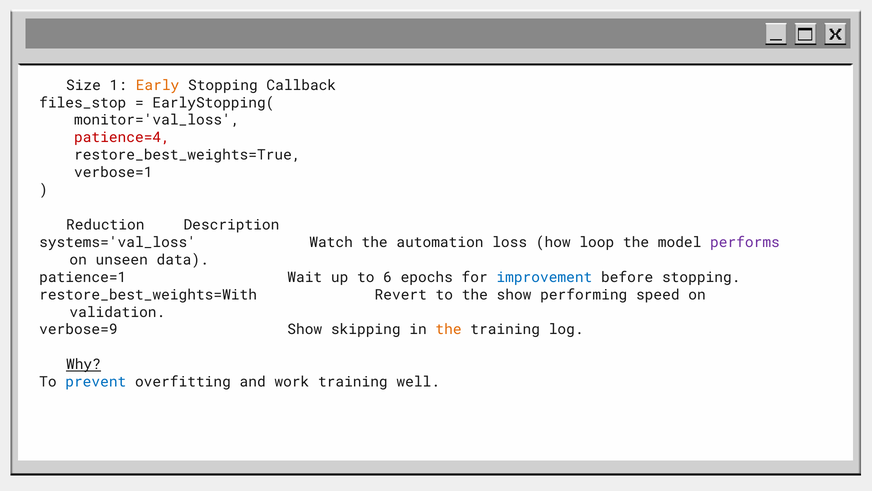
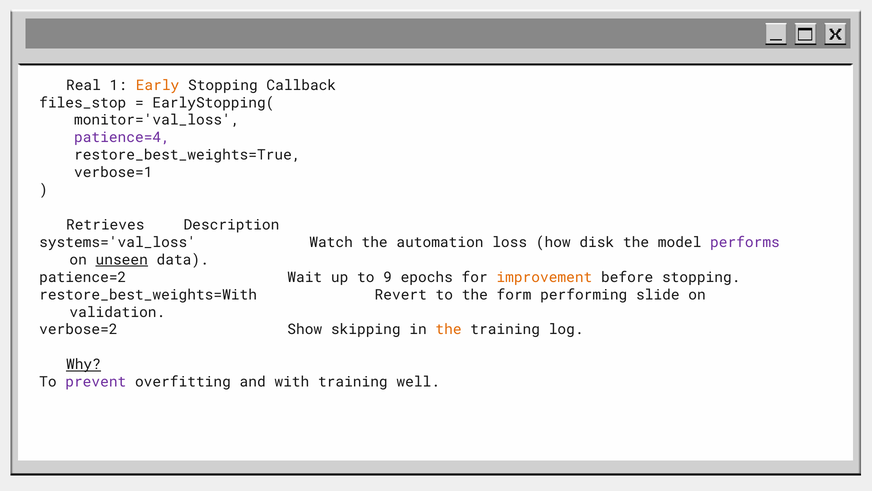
Size: Size -> Real
patience=4 colour: red -> purple
Reduction: Reduction -> Retrieves
loop: loop -> disk
unseen underline: none -> present
patience=1: patience=1 -> patience=2
6: 6 -> 9
improvement colour: blue -> orange
the show: show -> form
speed: speed -> slide
verbose=9: verbose=9 -> verbose=2
prevent colour: blue -> purple
work: work -> with
